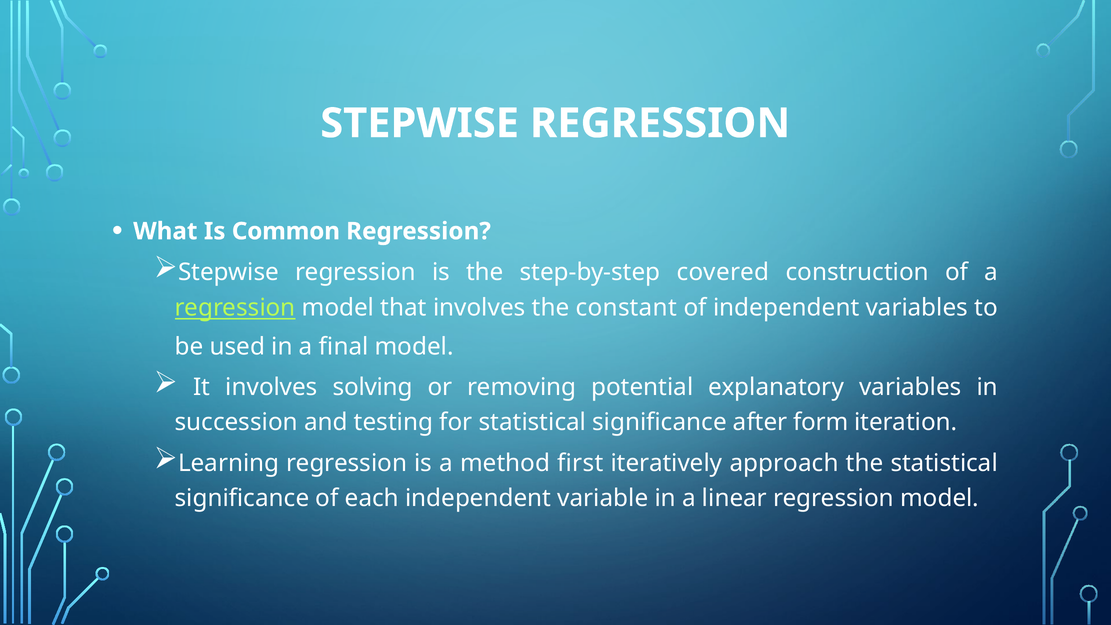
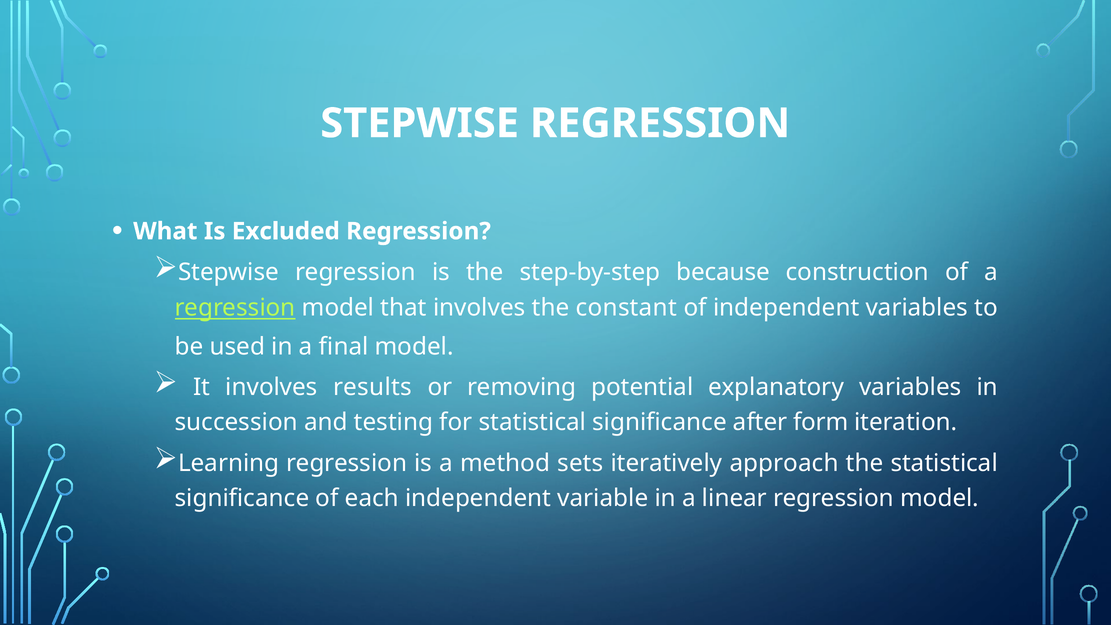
Common: Common -> Excluded
covered: covered -> because
solving: solving -> results
first: first -> sets
